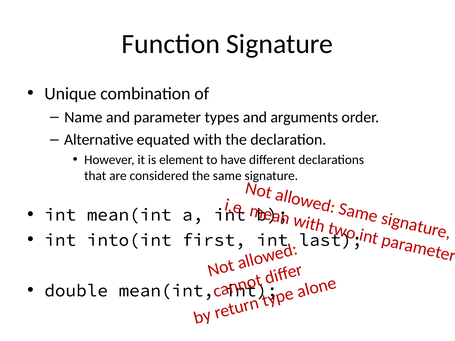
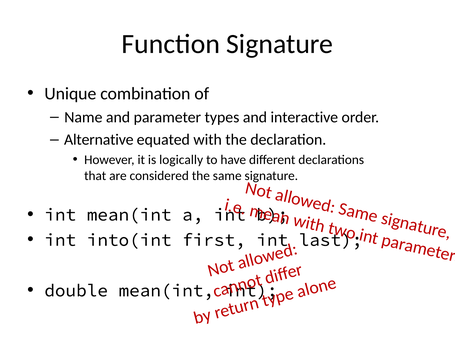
arguments: arguments -> interactive
element: element -> logically
